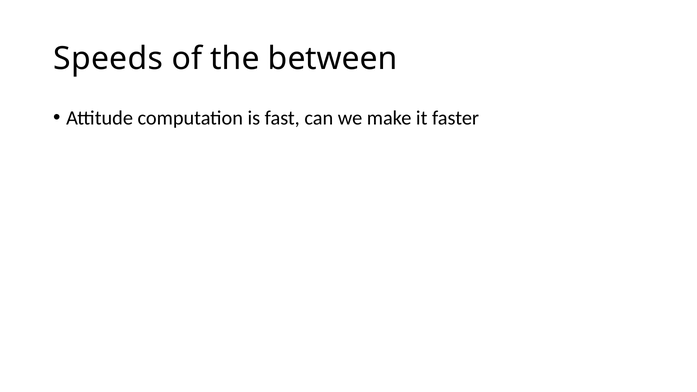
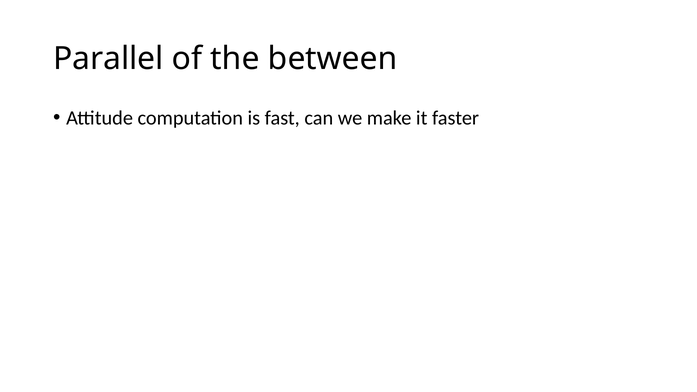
Speeds: Speeds -> Parallel
